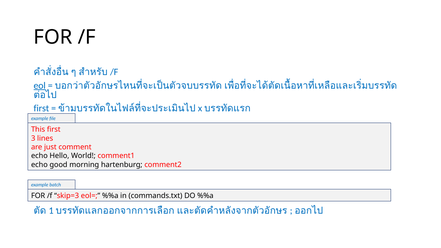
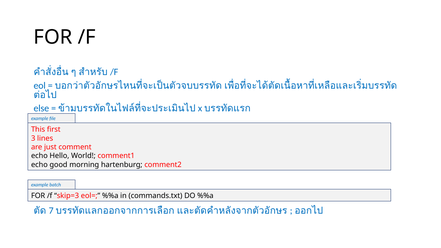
eol underline: present -> none
first at (41, 108): first -> else
1: 1 -> 7
